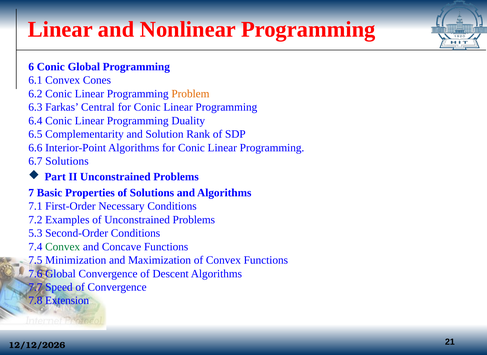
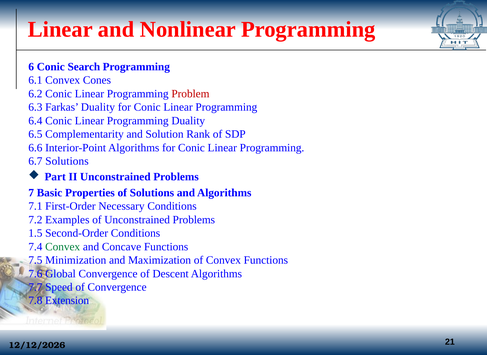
Conic Global: Global -> Search
Problem colour: orange -> red
Farkas Central: Central -> Duality
5.3: 5.3 -> 1.5
